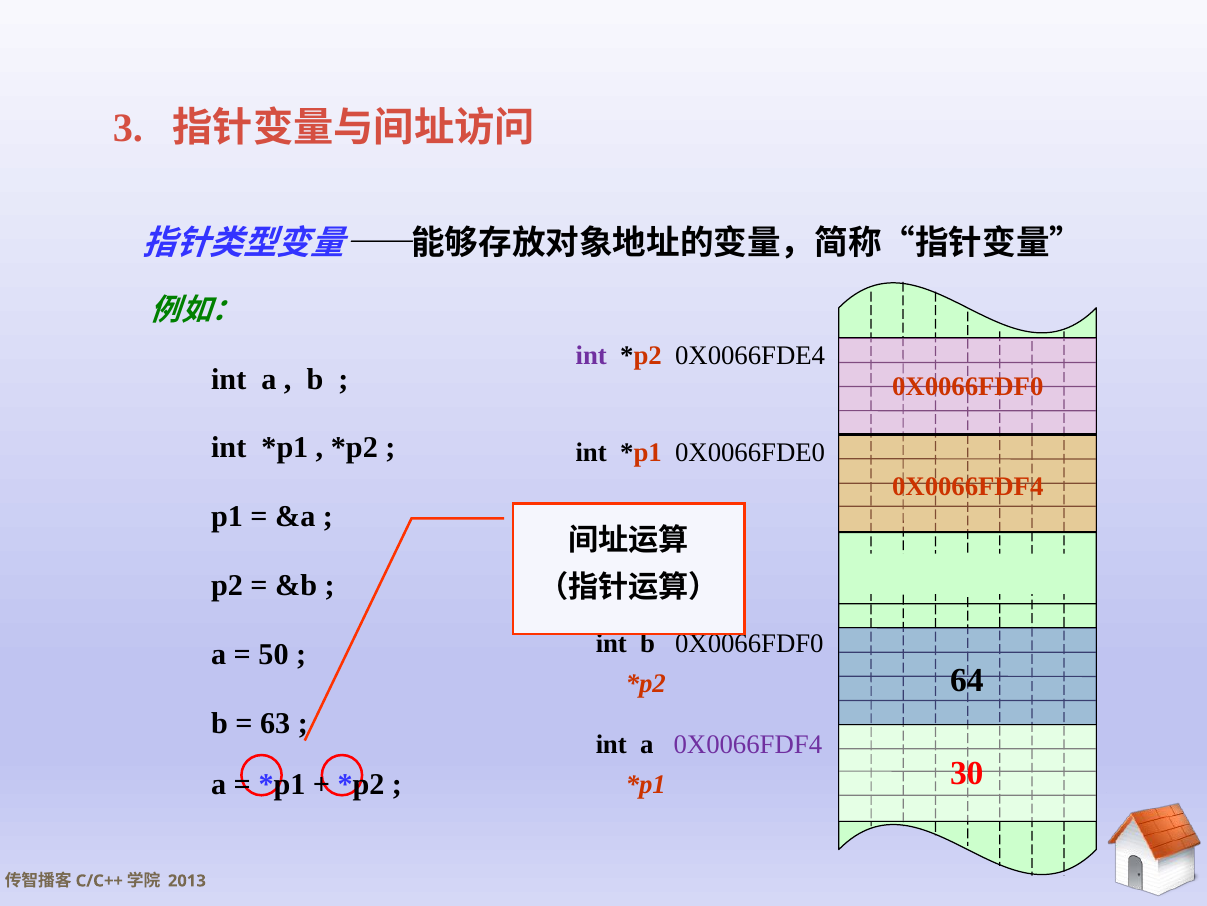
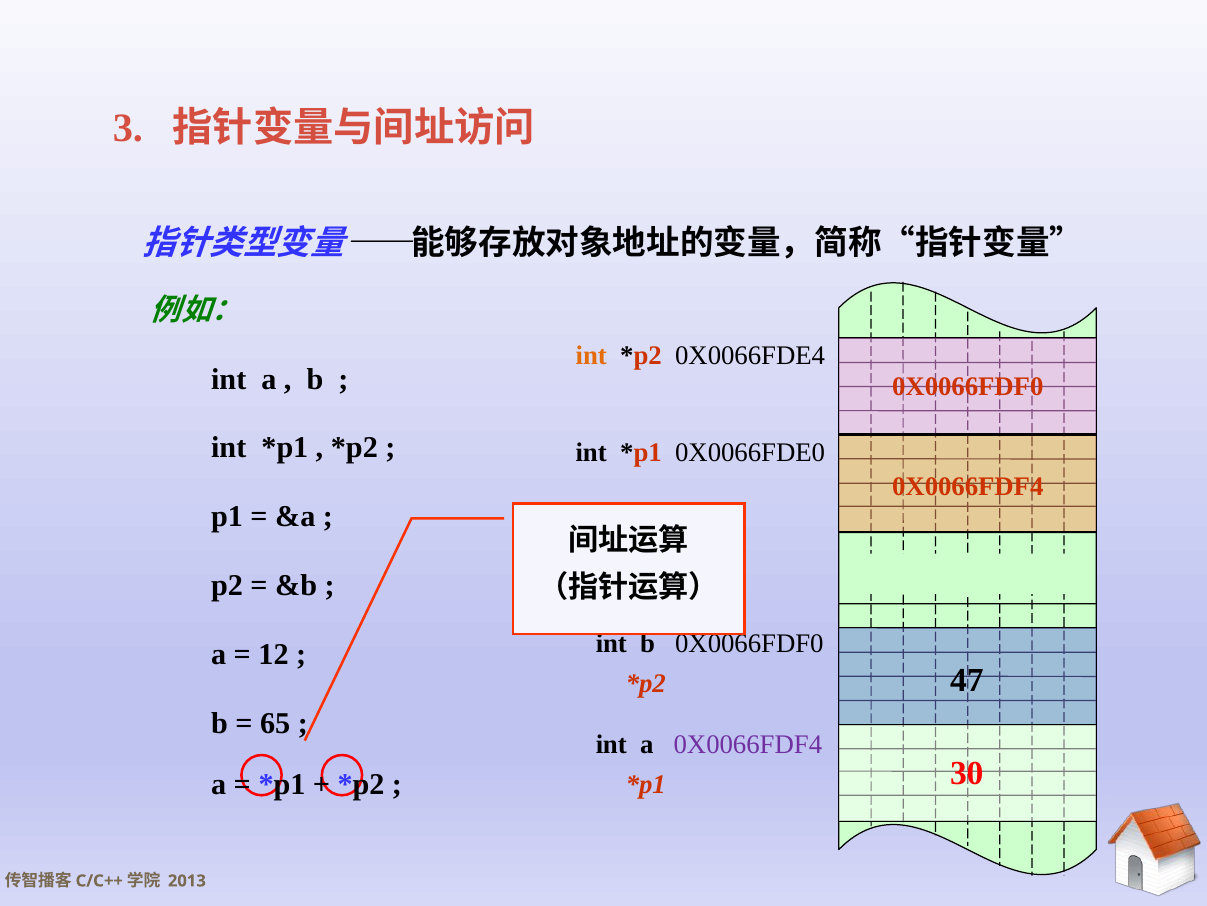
int at (591, 356) colour: purple -> orange
50: 50 -> 12
64: 64 -> 47
63: 63 -> 65
